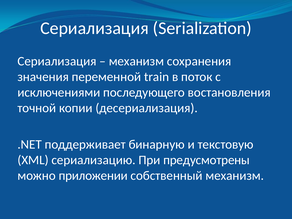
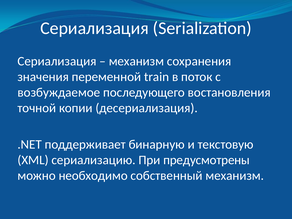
исключениями: исключениями -> возбуждаемое
приложении: приложении -> необходимо
